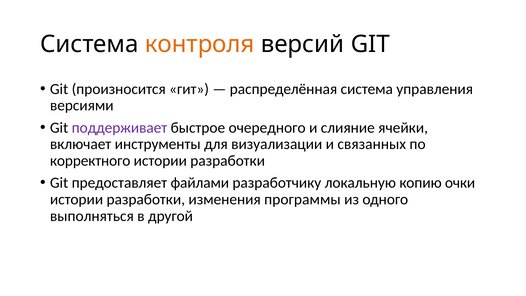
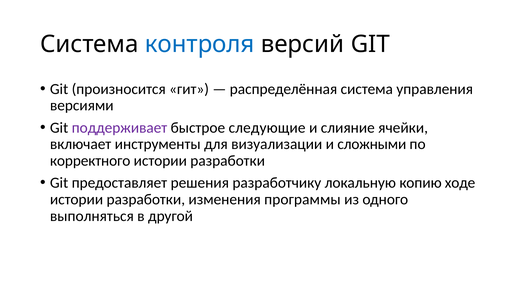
контроля colour: orange -> blue
очередного: очередного -> следующие
связанных: связанных -> сложными
файлами: файлами -> решения
очки: очки -> ходе
